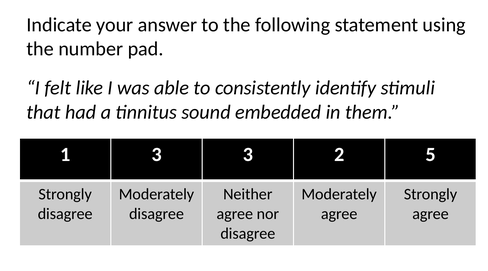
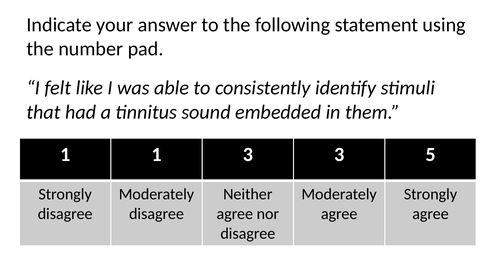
1 3: 3 -> 1
3 2: 2 -> 3
